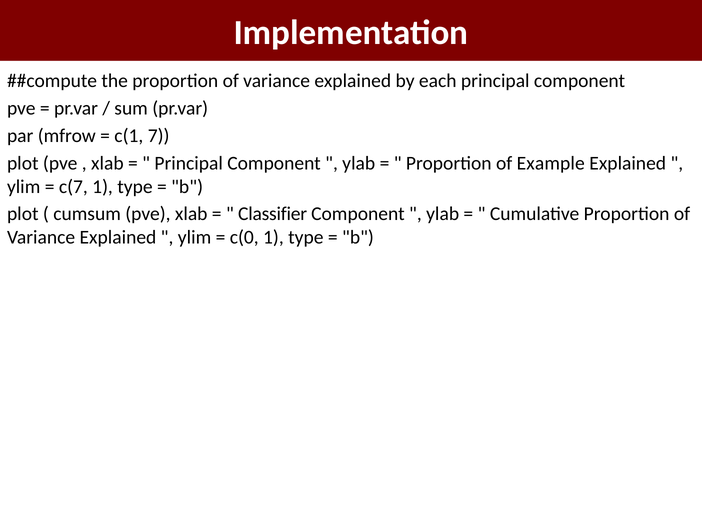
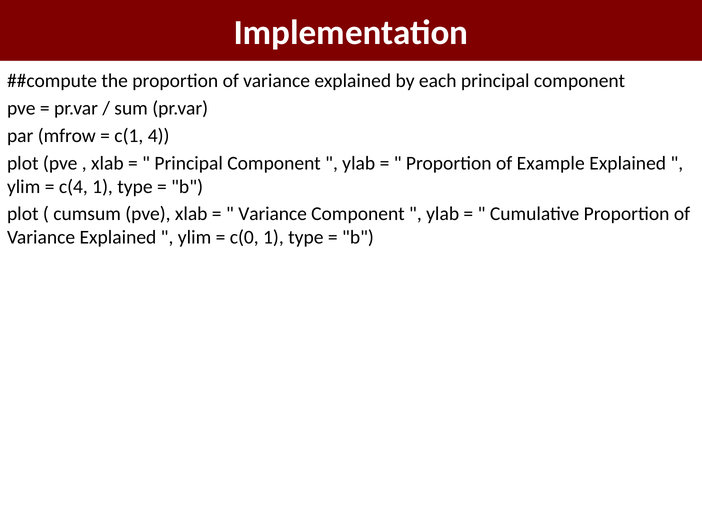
7: 7 -> 4
c(7: c(7 -> c(4
Classifier at (273, 214): Classifier -> Variance
